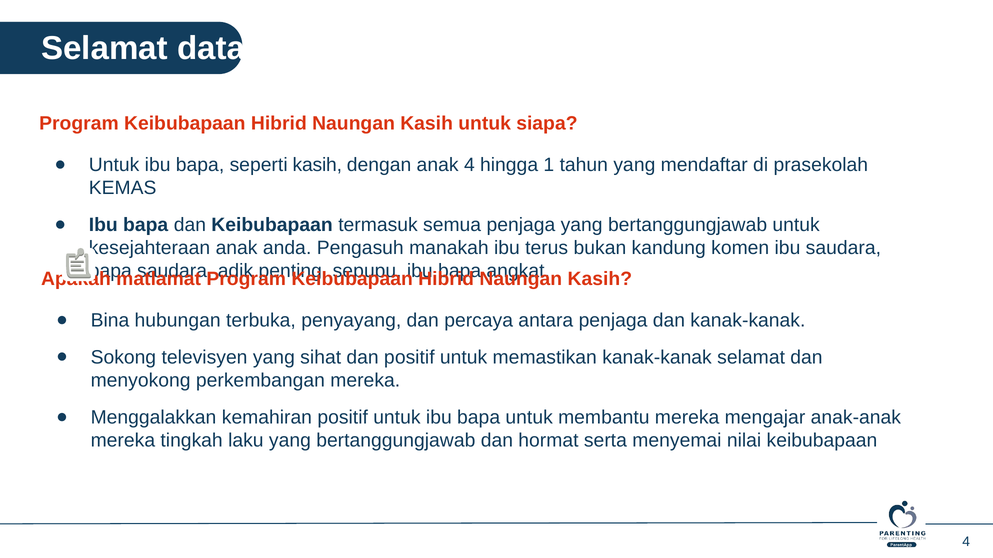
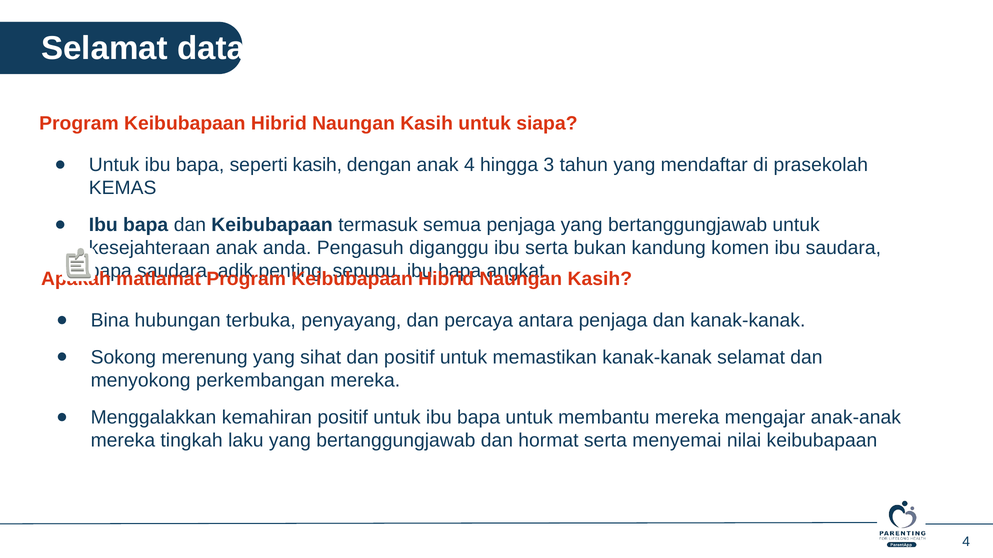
1: 1 -> 3
manakah: manakah -> diganggu
ibu terus: terus -> serta
televisyen: televisyen -> merenung
